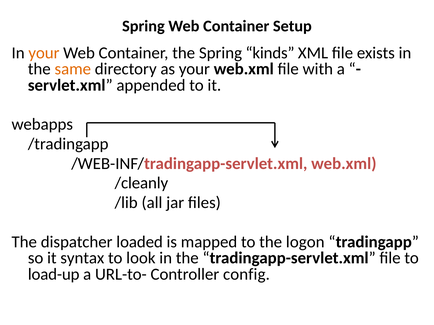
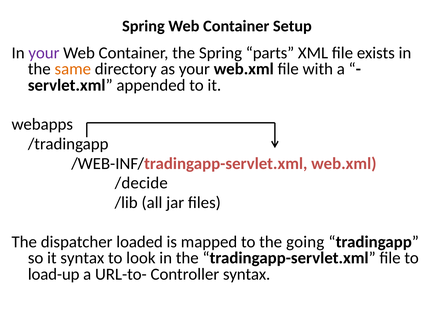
your at (44, 53) colour: orange -> purple
kinds: kinds -> parts
/cleanly: /cleanly -> /decide
logon: logon -> going
Controller config: config -> syntax
